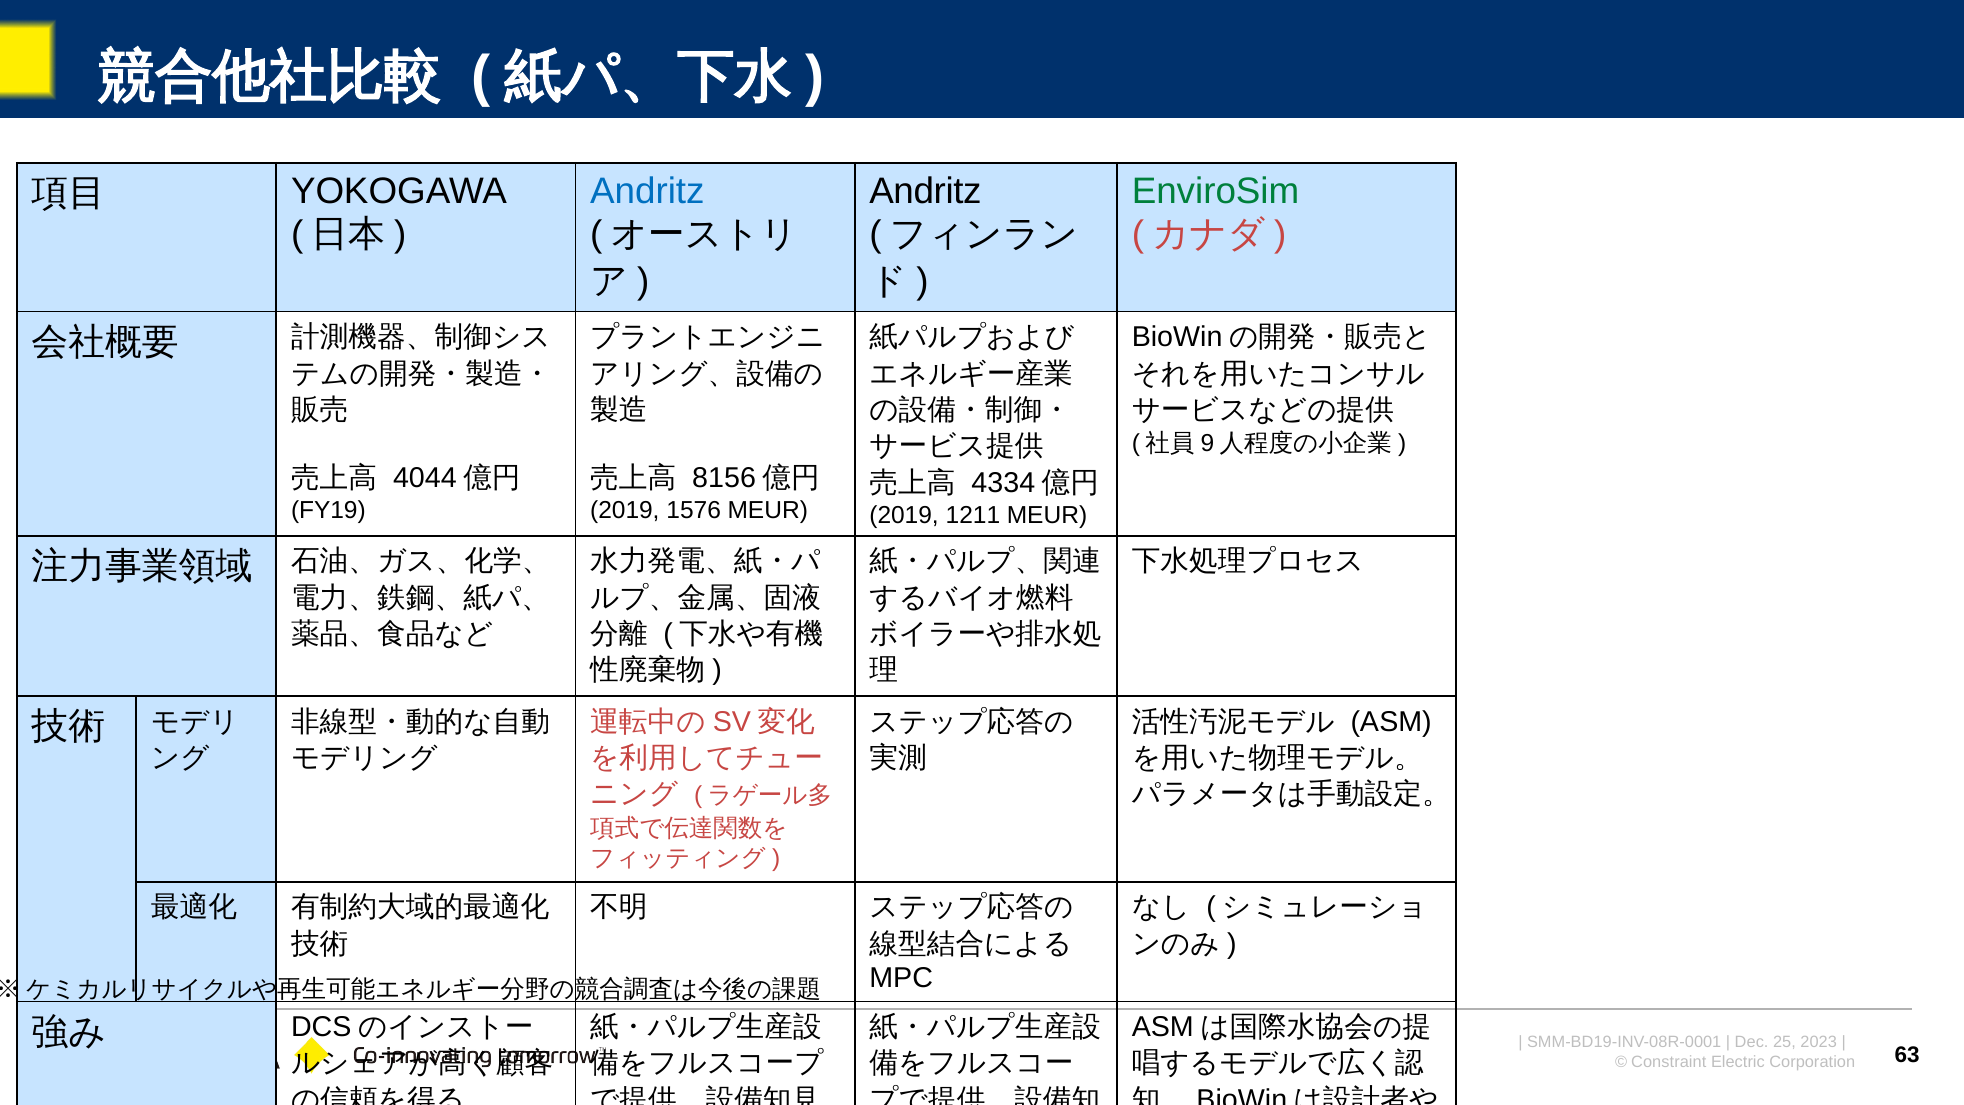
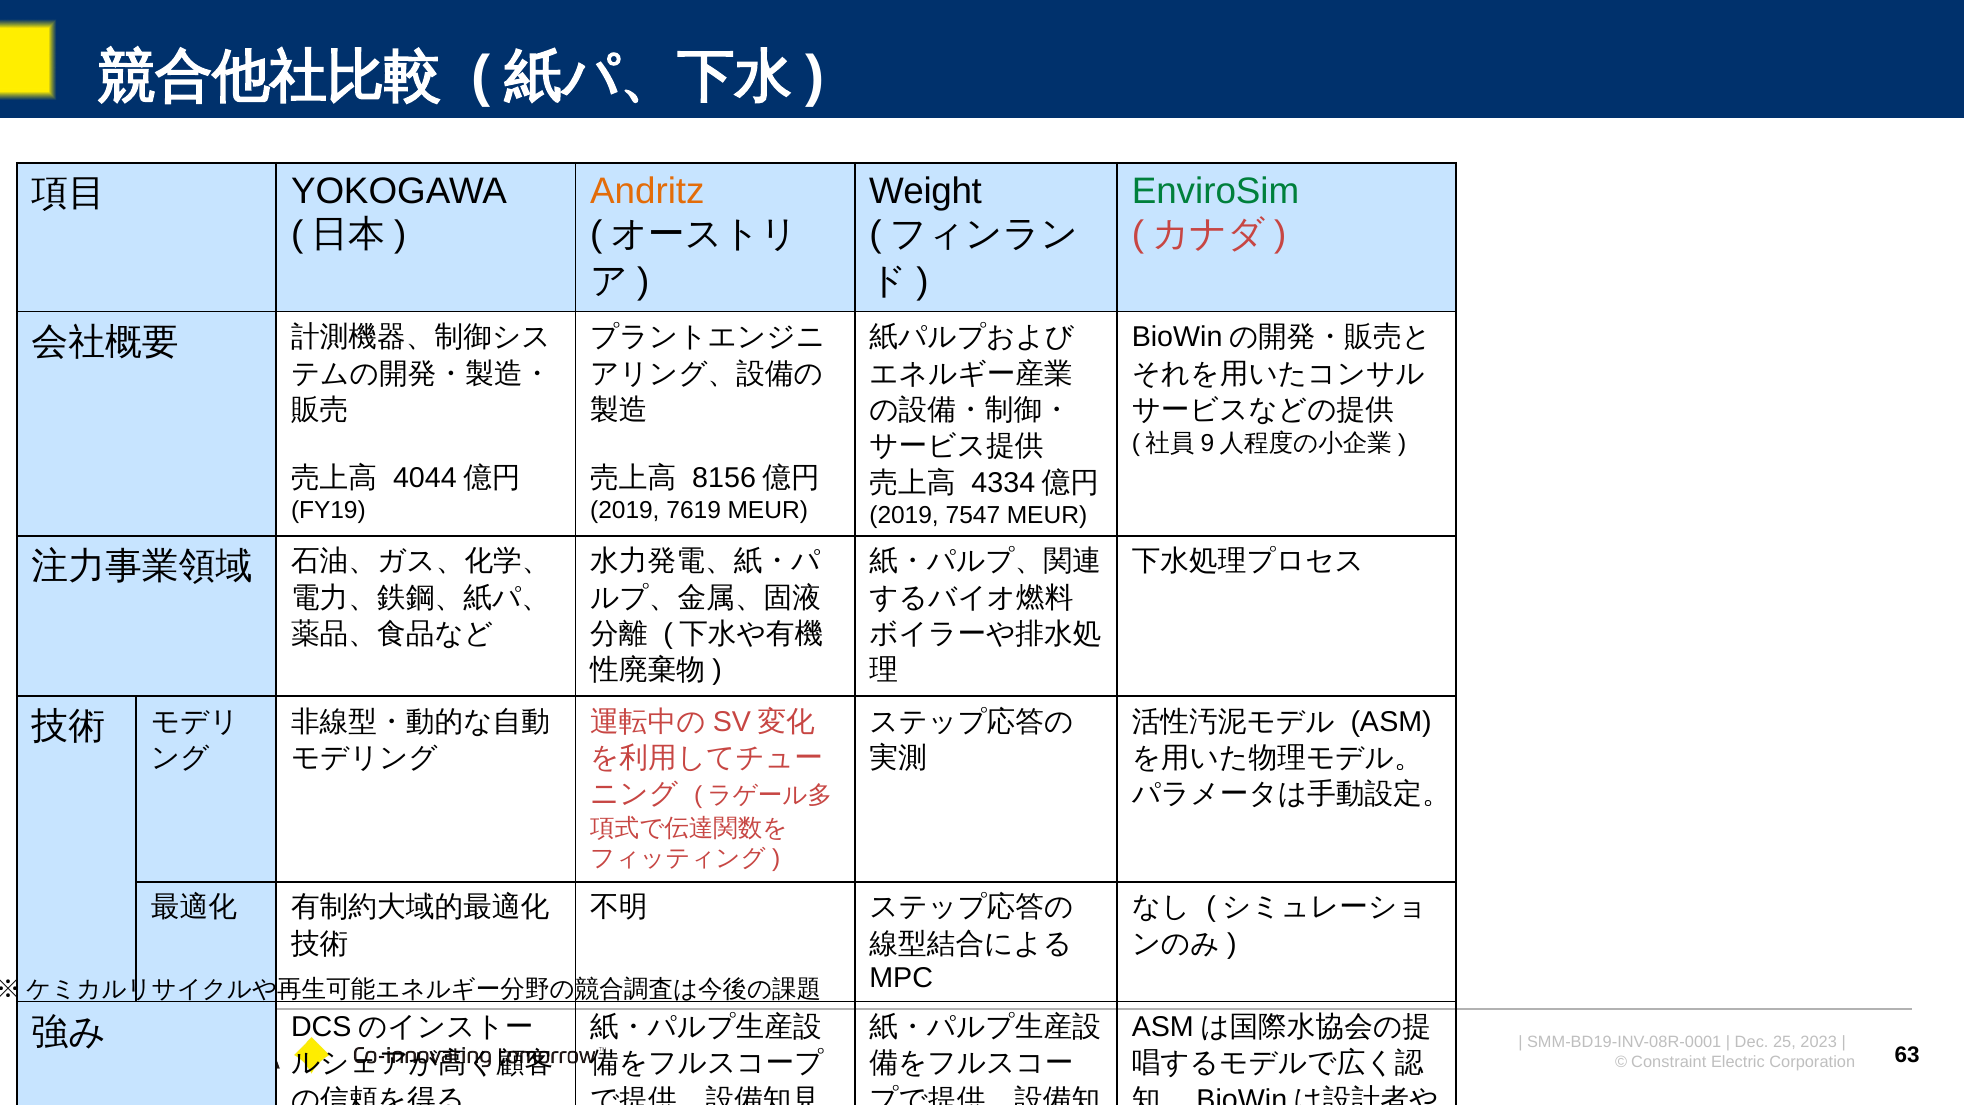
Andritz at (647, 191) colour: blue -> orange
Andritz at (925, 191): Andritz -> Weight
1576: 1576 -> 7619
1211: 1211 -> 7547
